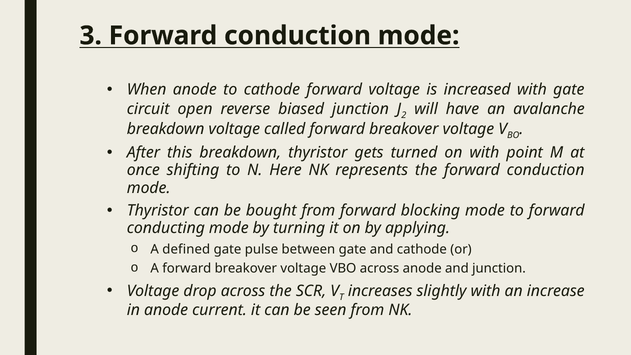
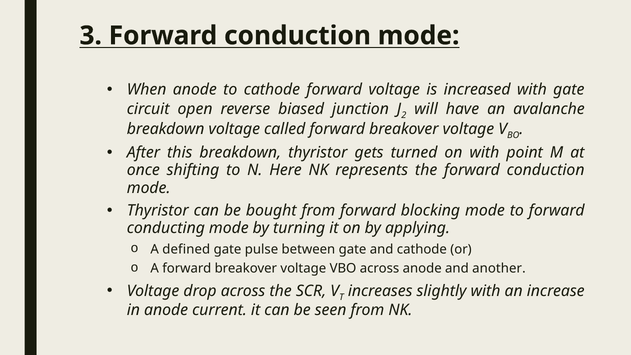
and junction: junction -> another
